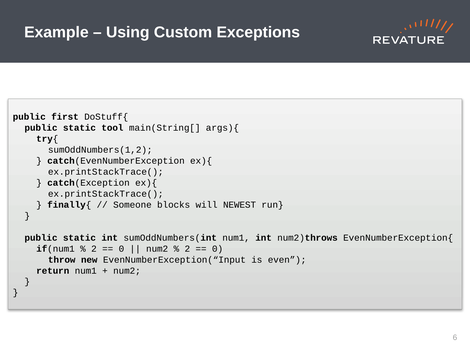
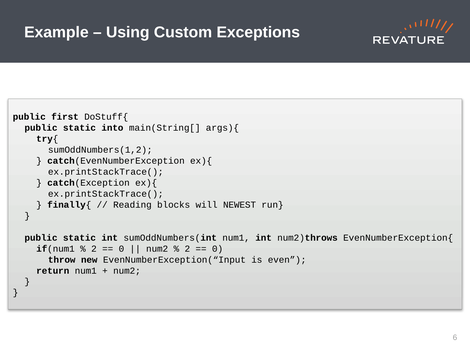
tool: tool -> into
Someone: Someone -> Reading
